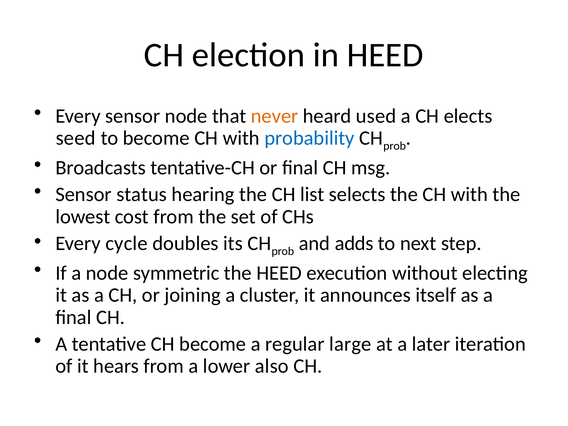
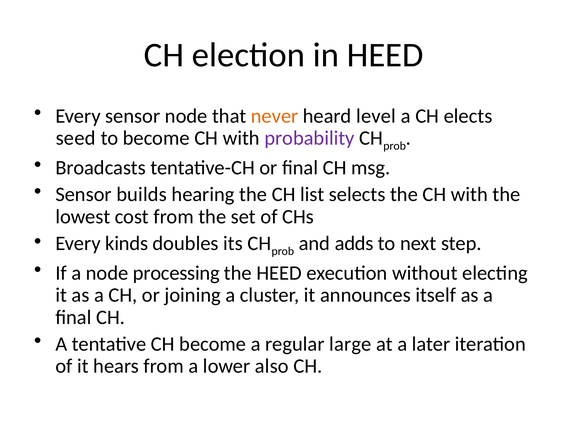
used: used -> level
probability colour: blue -> purple
status: status -> builds
cycle: cycle -> kinds
symmetric: symmetric -> processing
